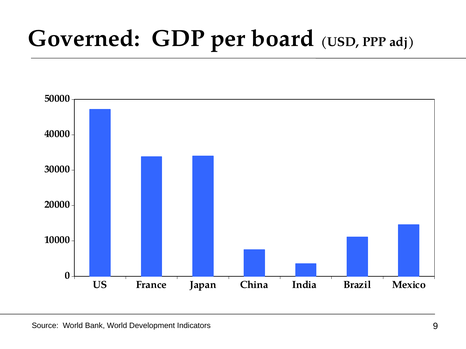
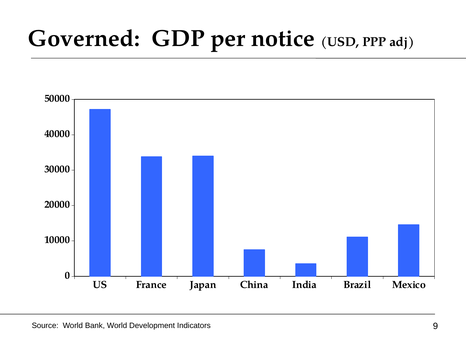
board: board -> notice
